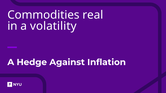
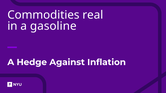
volatility: volatility -> gasoline
